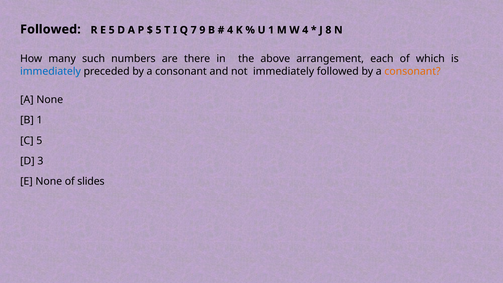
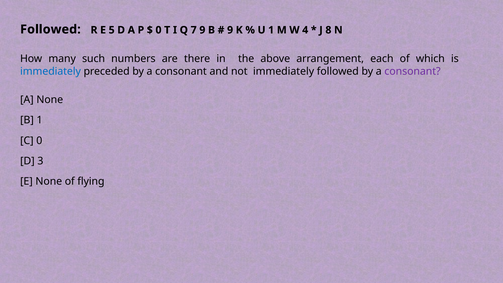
5 at (158, 30): 5 -> 0
4 at (230, 30): 4 -> 9
consonant at (412, 71) colour: orange -> purple
C 5: 5 -> 0
slides: slides -> flying
